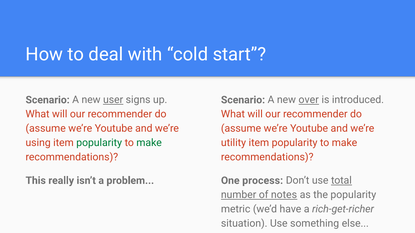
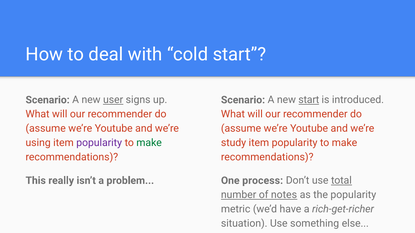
new over: over -> start
popularity at (99, 143) colour: green -> purple
utility: utility -> study
